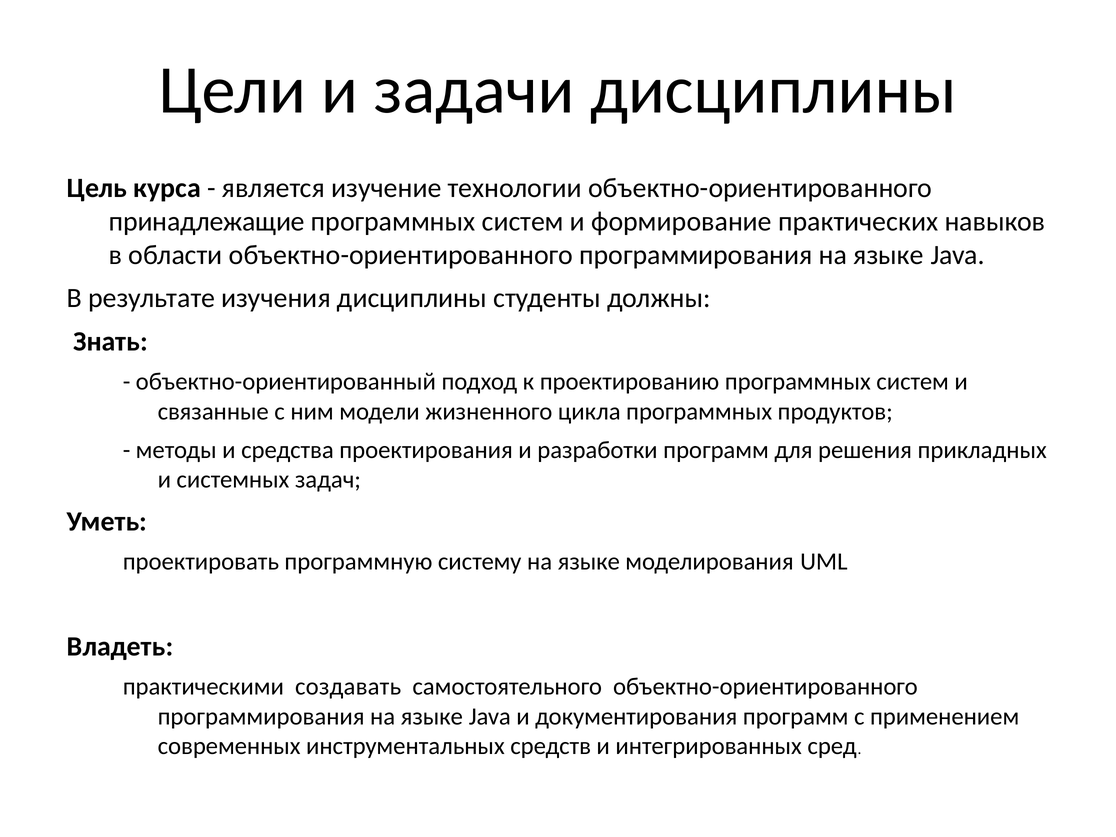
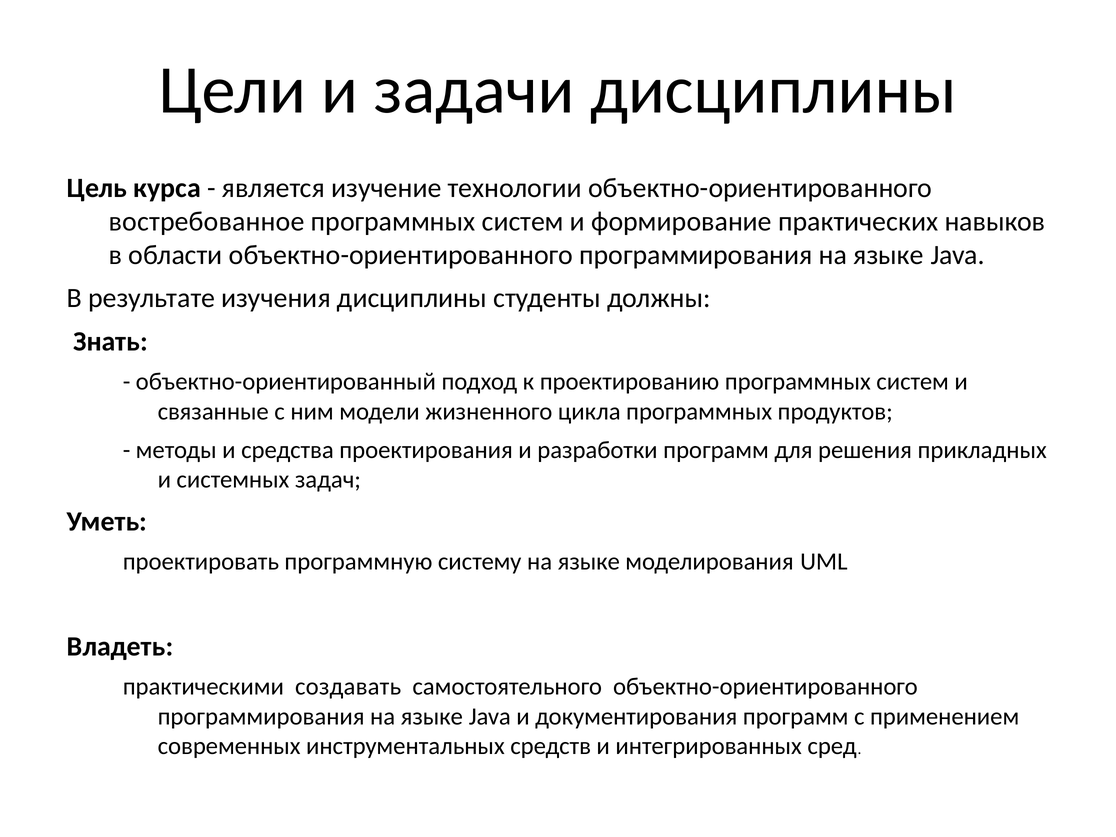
принадлежащие: принадлежащие -> востребованное
